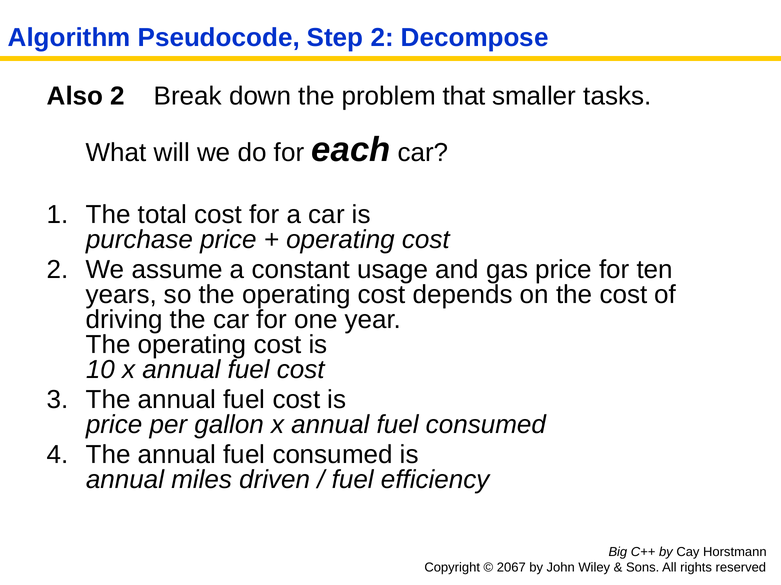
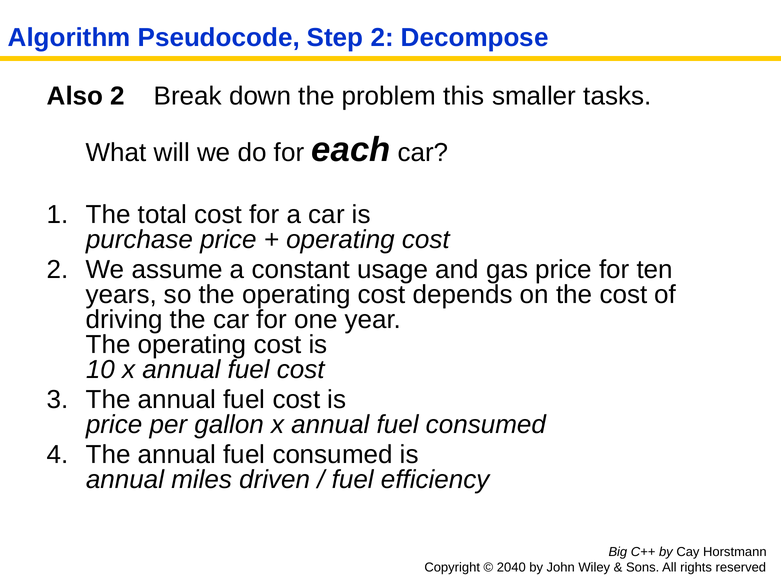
that: that -> this
2067: 2067 -> 2040
